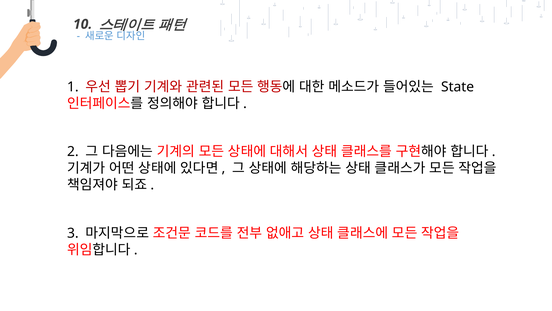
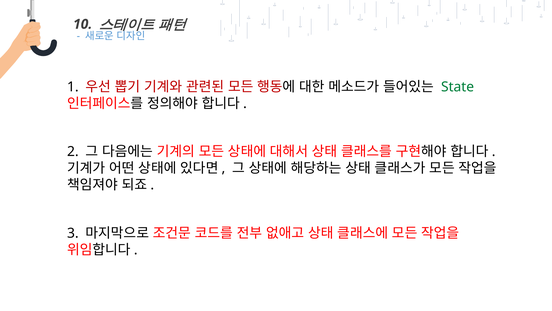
State colour: black -> green
